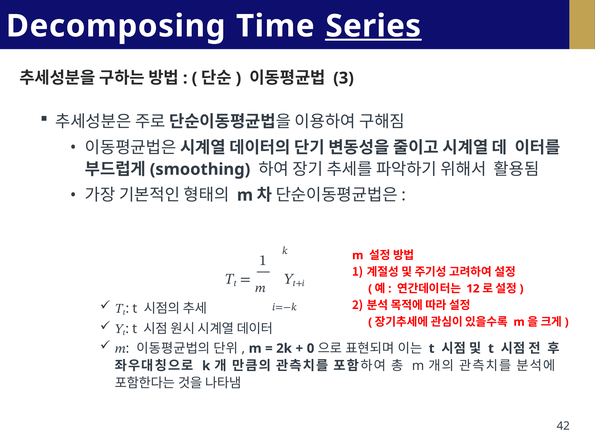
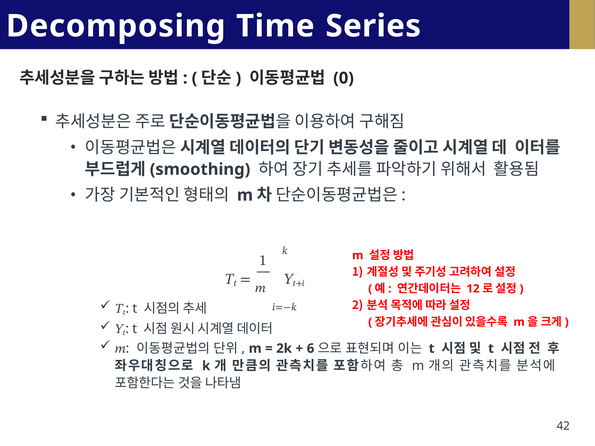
Series underline: present -> none
3: 3 -> 0
0: 0 -> 6
